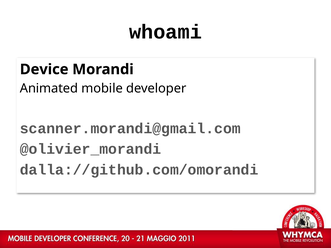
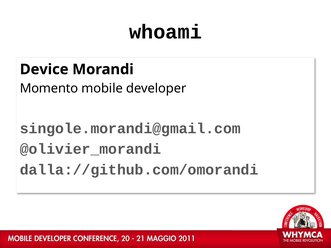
Animated: Animated -> Momento
scanner.morandi@gmail.com: scanner.morandi@gmail.com -> singole.morandi@gmail.com
